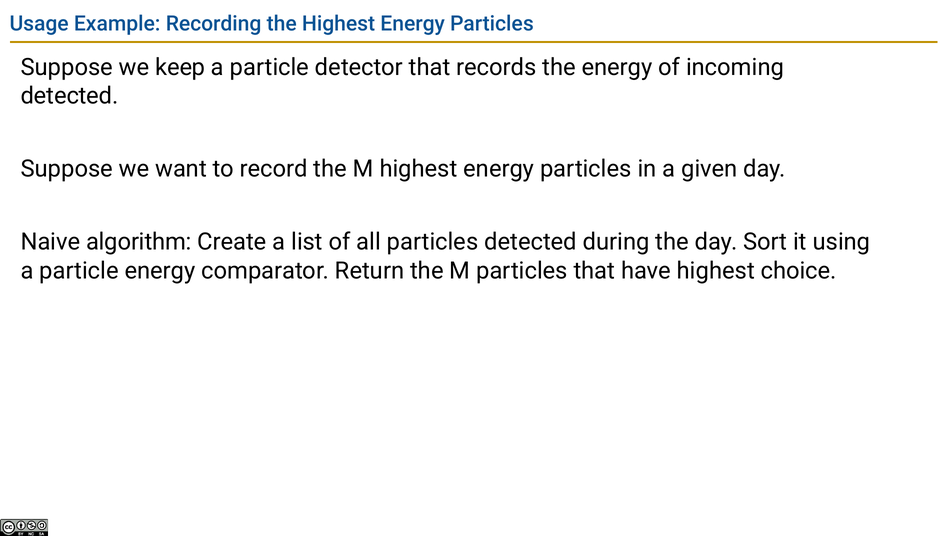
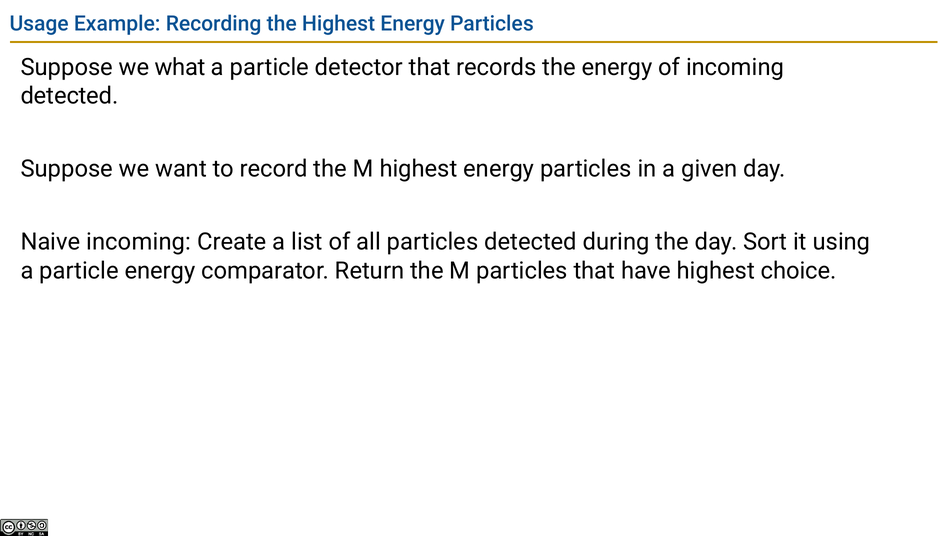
keep: keep -> what
Naive algorithm: algorithm -> incoming
